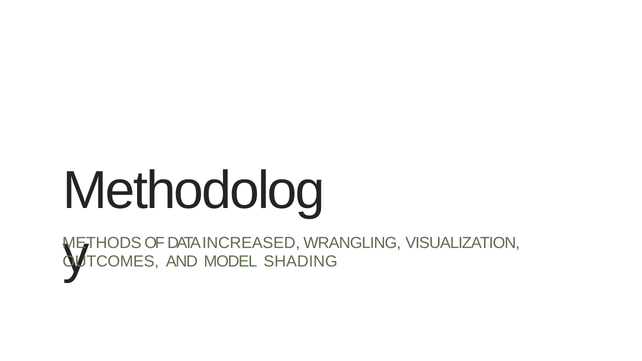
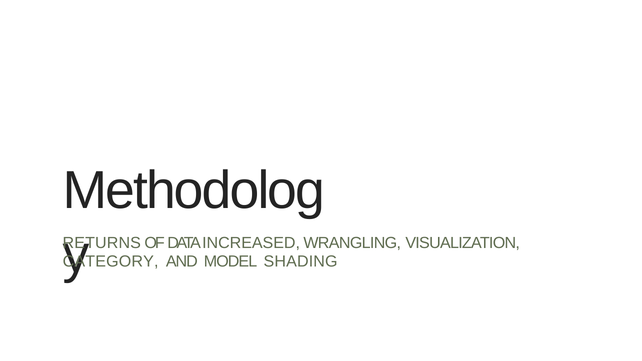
METHODS: METHODS -> RETURNS
OUTCOMES: OUTCOMES -> CATEGORY
